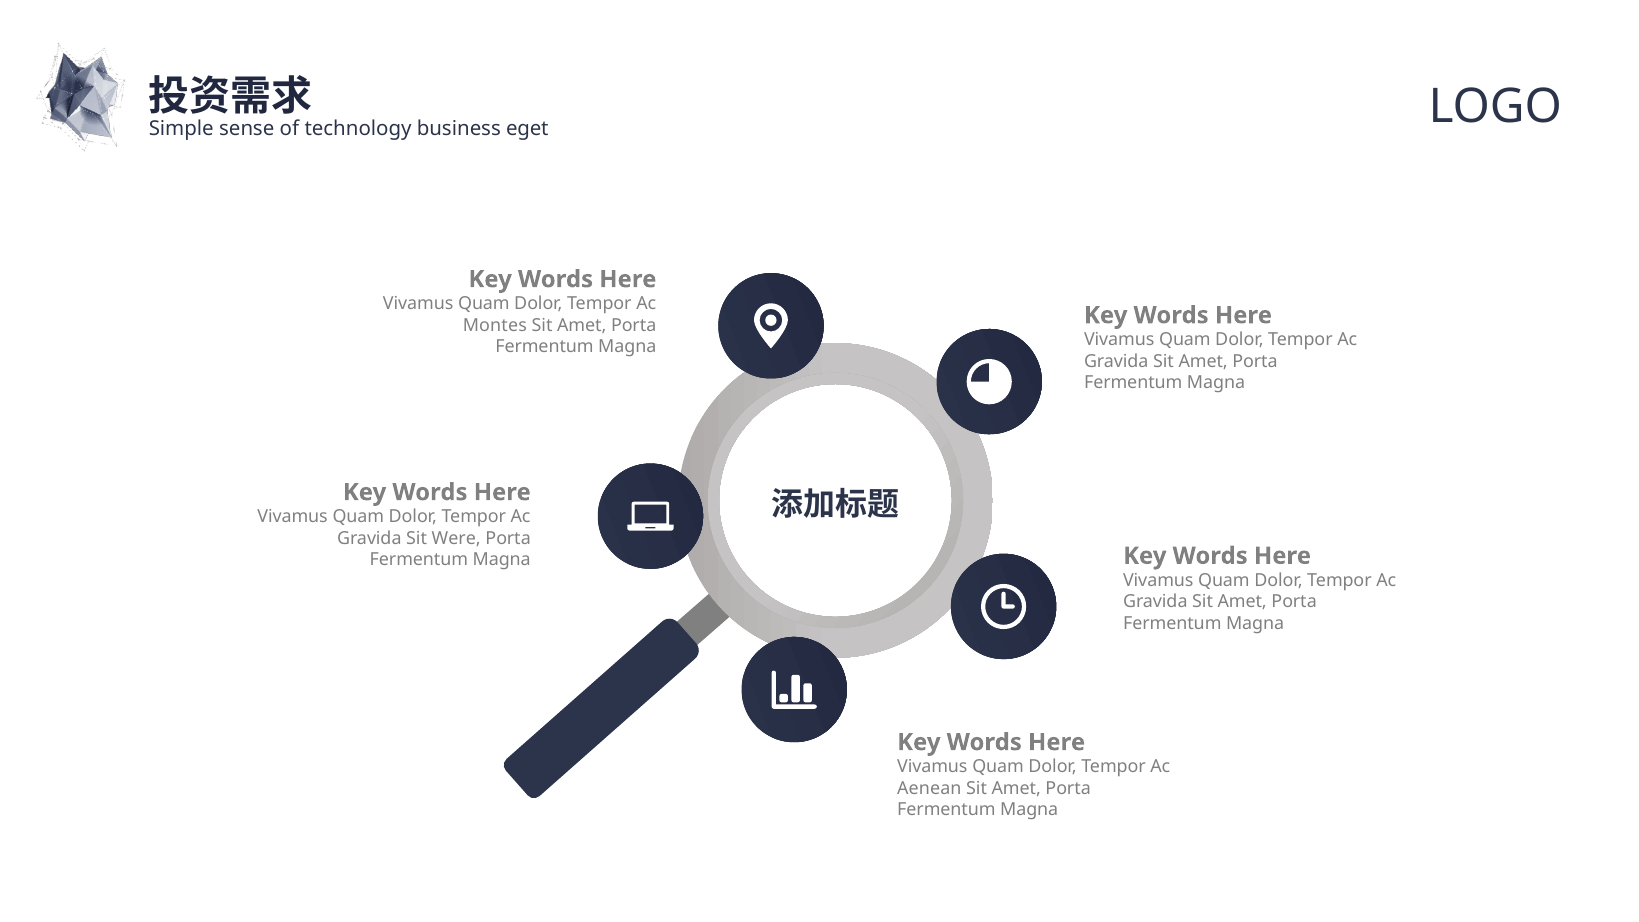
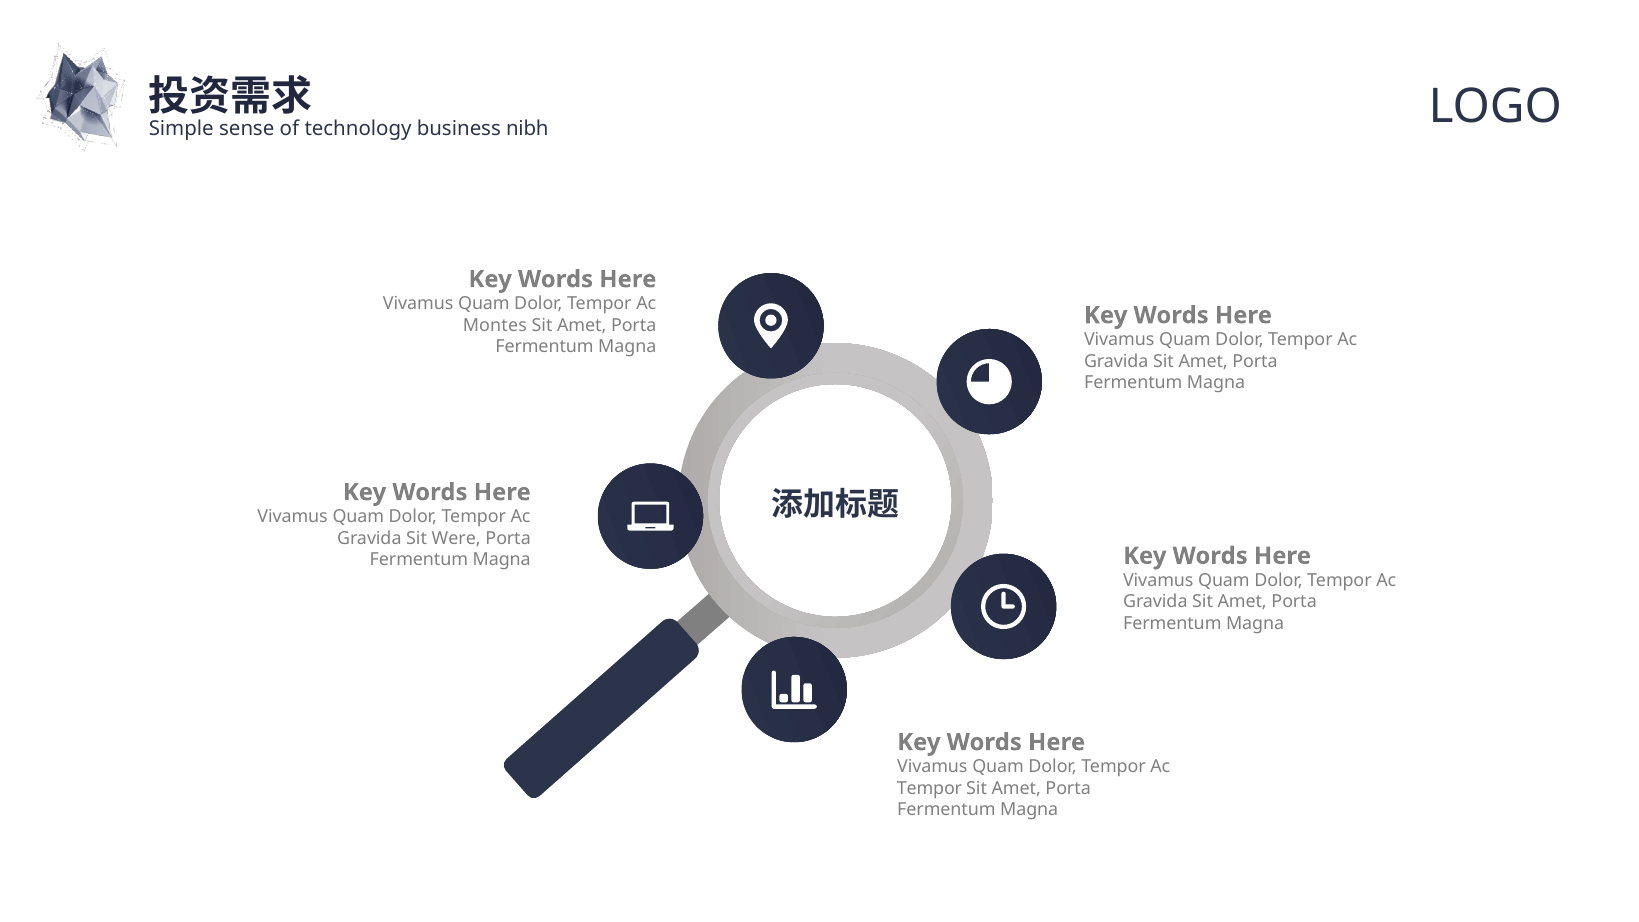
eget: eget -> nibh
Aenean at (929, 788): Aenean -> Tempor
